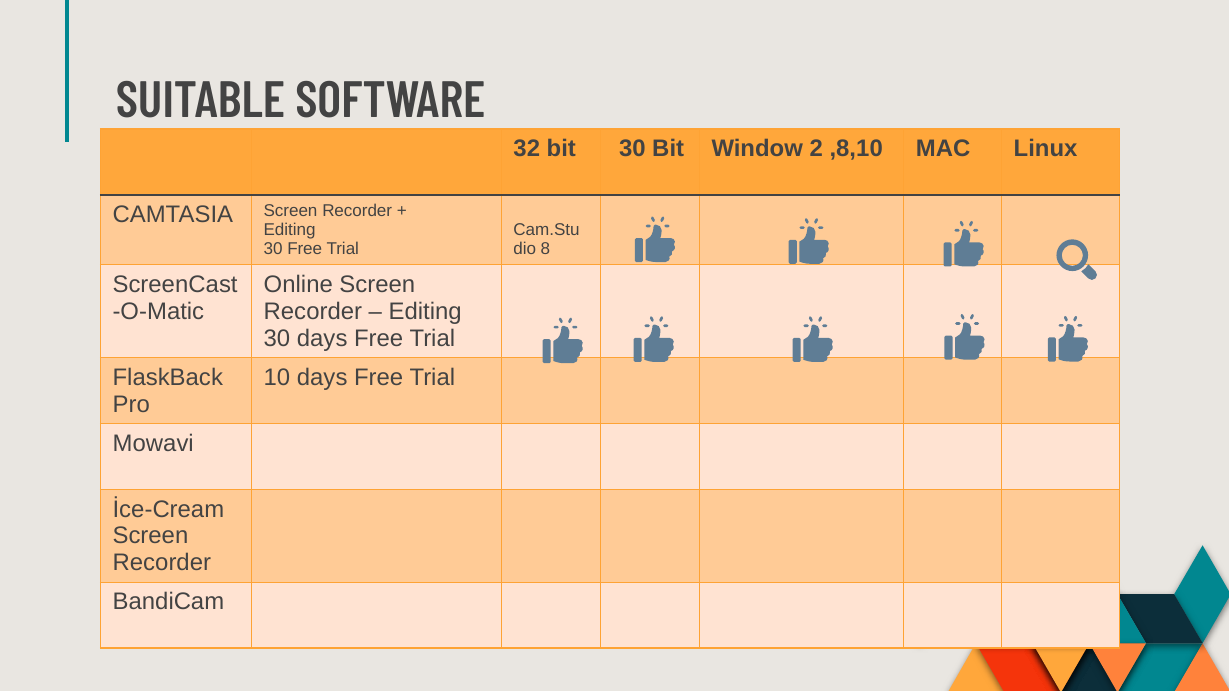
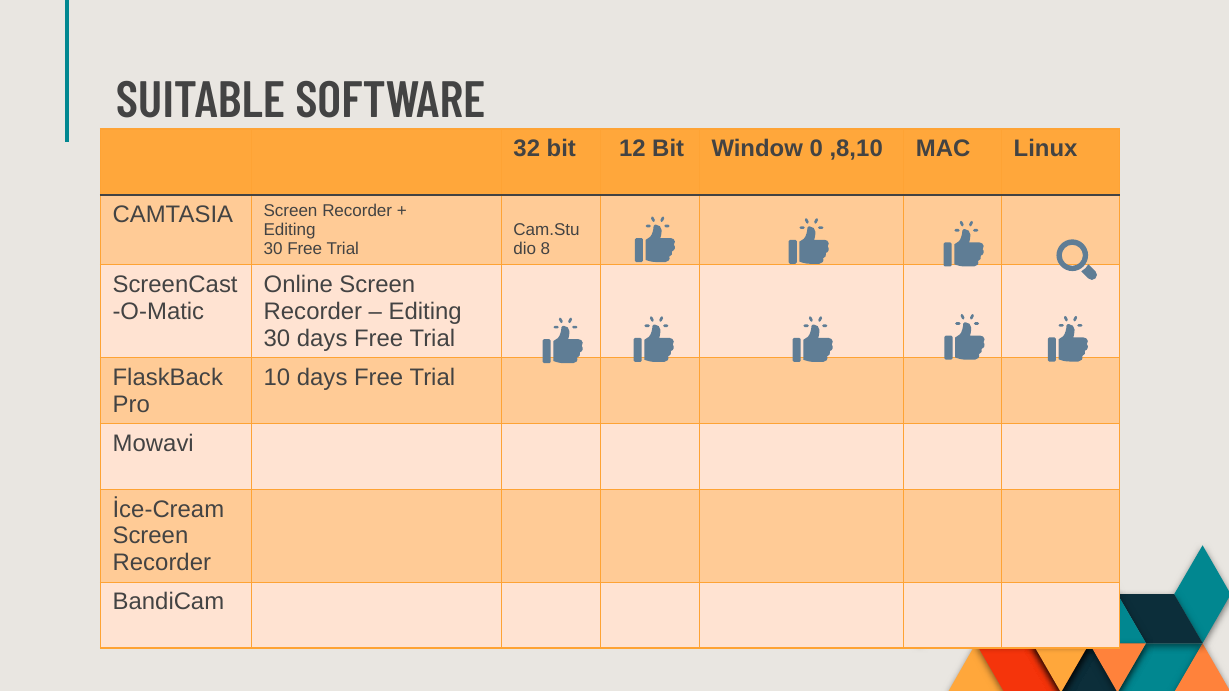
bit 30: 30 -> 12
2: 2 -> 0
